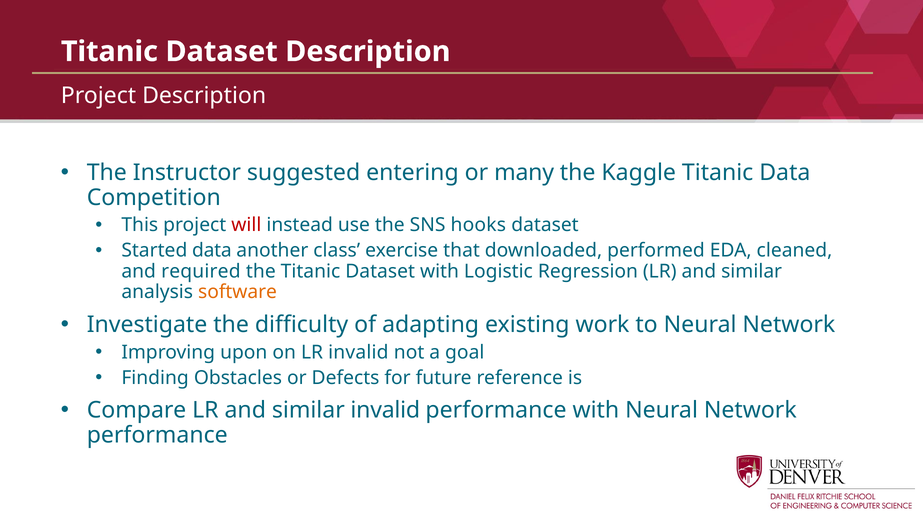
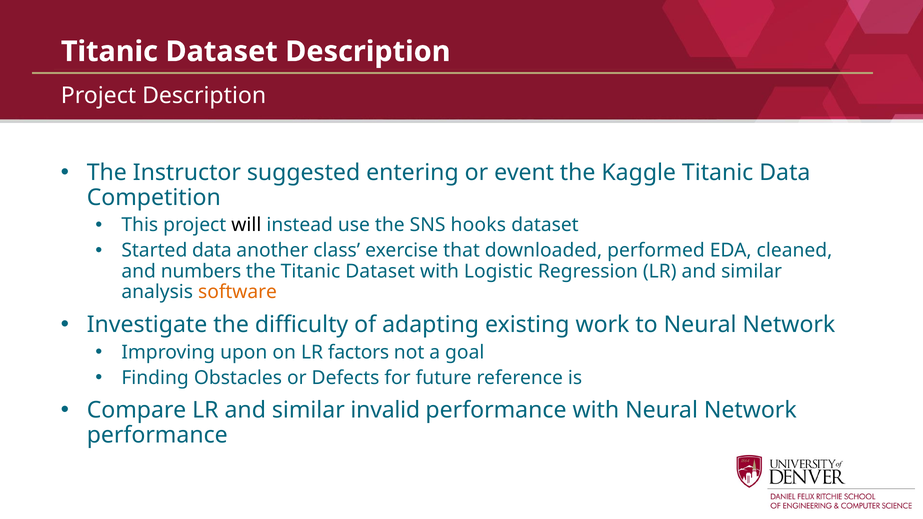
many: many -> event
will colour: red -> black
required: required -> numbers
LR invalid: invalid -> factors
